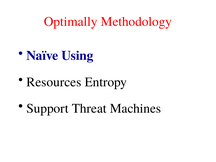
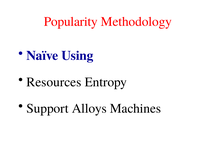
Optimally: Optimally -> Popularity
Threat: Threat -> Alloys
